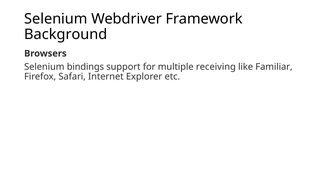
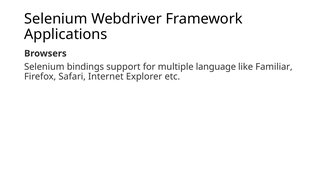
Background: Background -> Applications
receiving: receiving -> language
